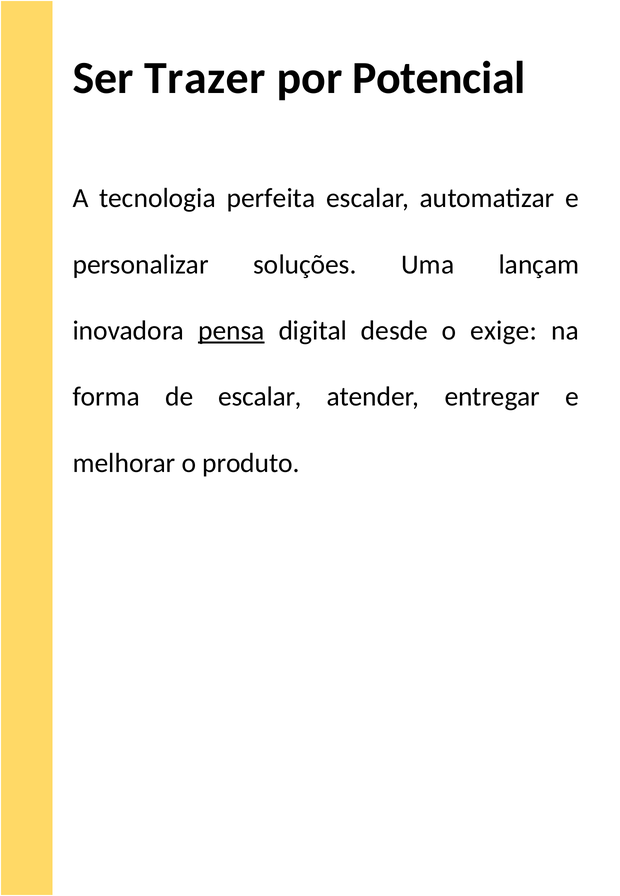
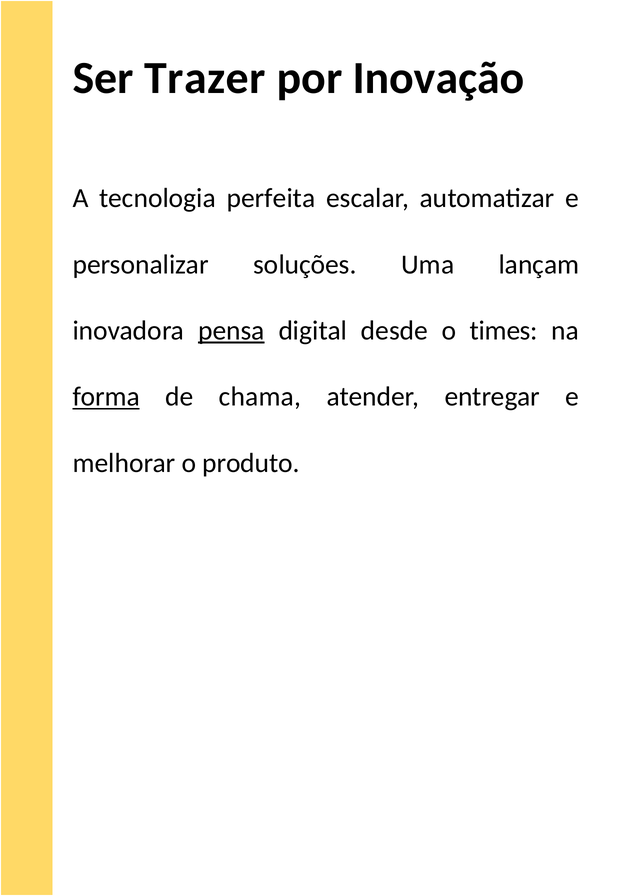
Potencial: Potencial -> Inovação
exige: exige -> times
forma underline: none -> present
de escalar: escalar -> chama
